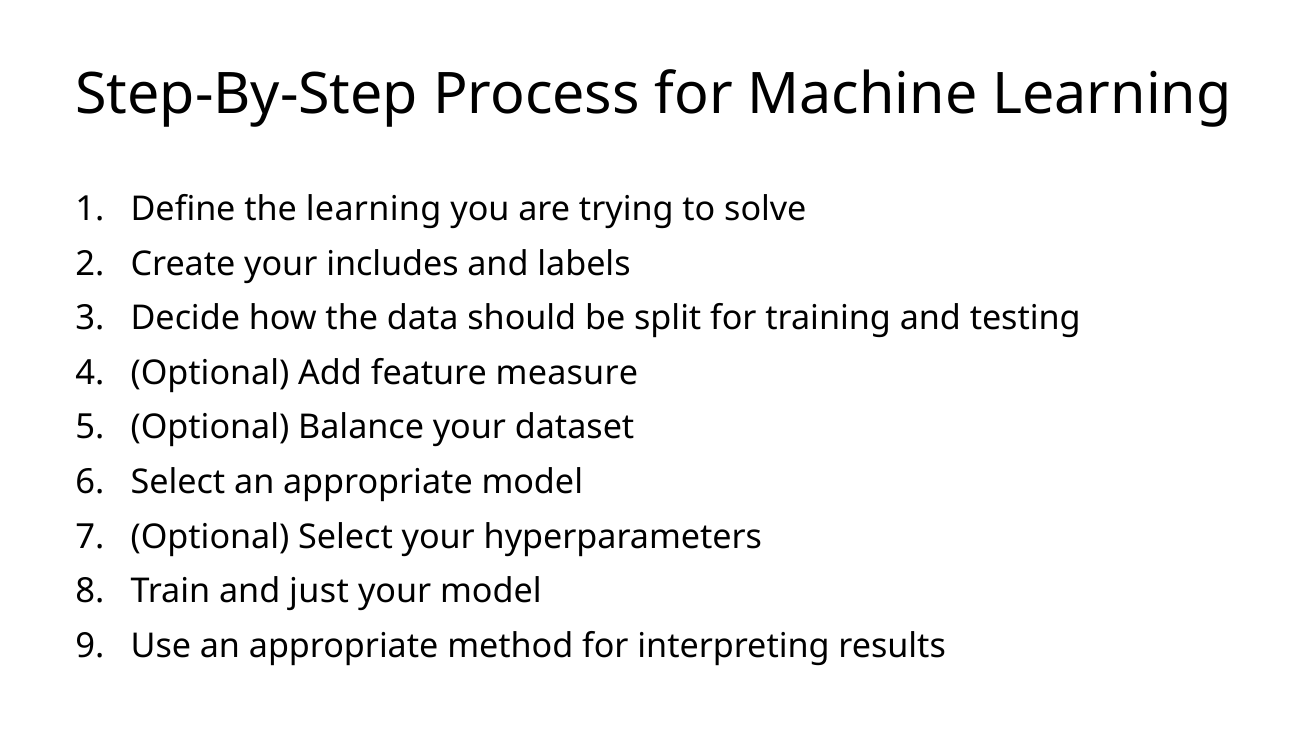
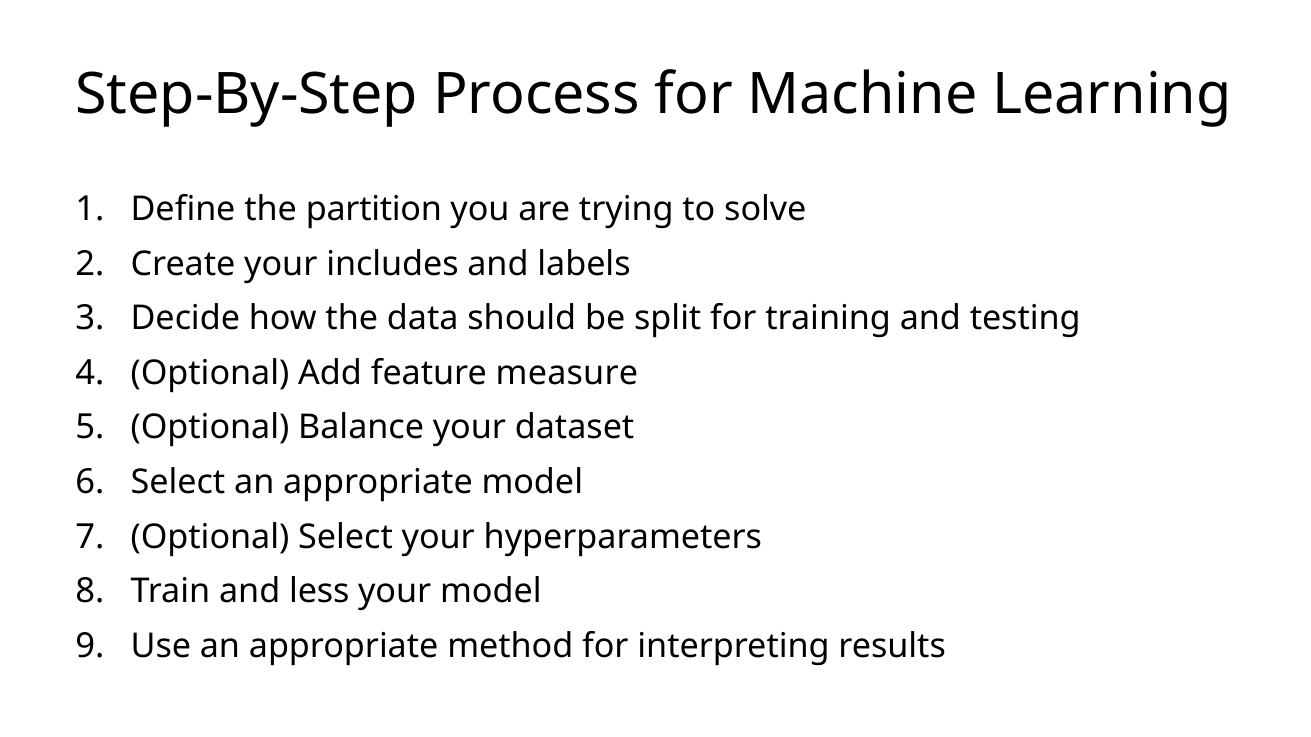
the learning: learning -> partition
just: just -> less
